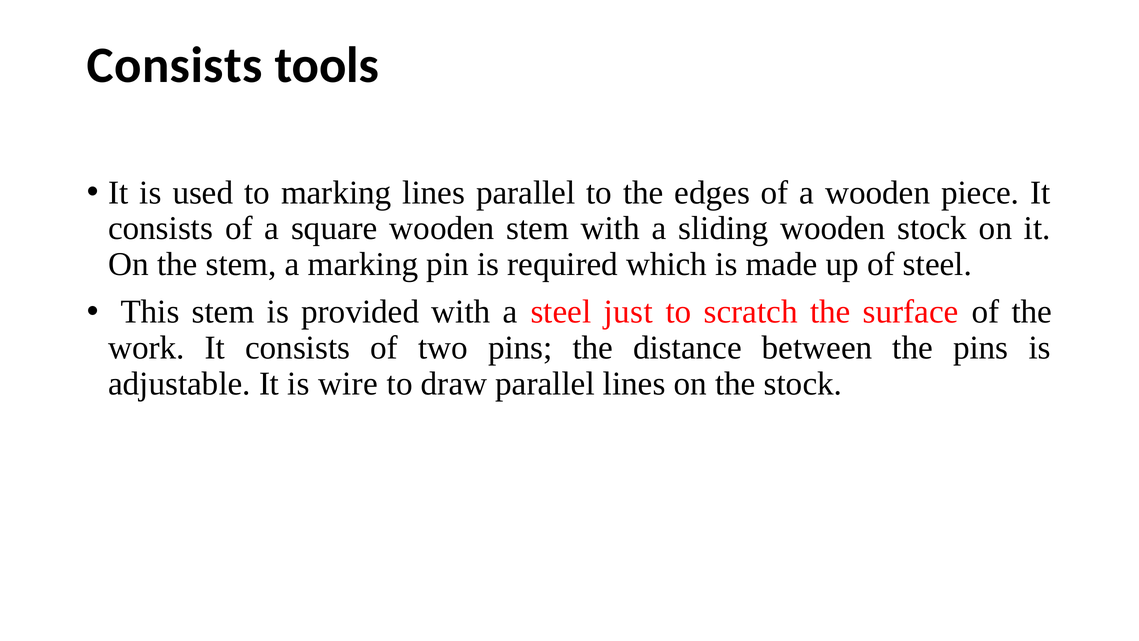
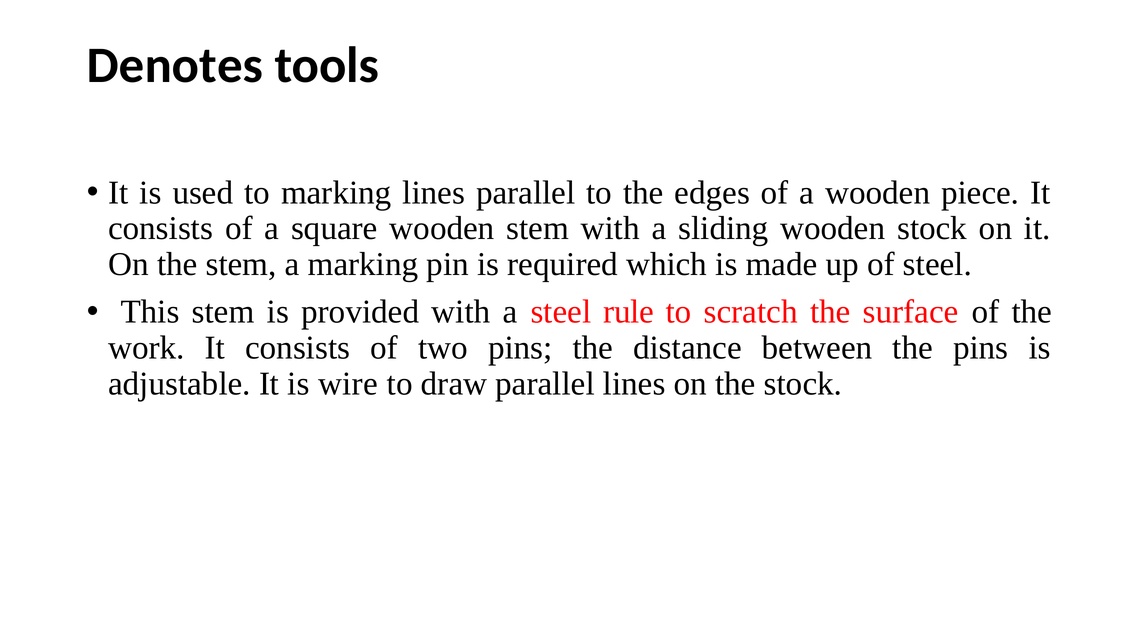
Consists at (175, 66): Consists -> Denotes
just: just -> rule
